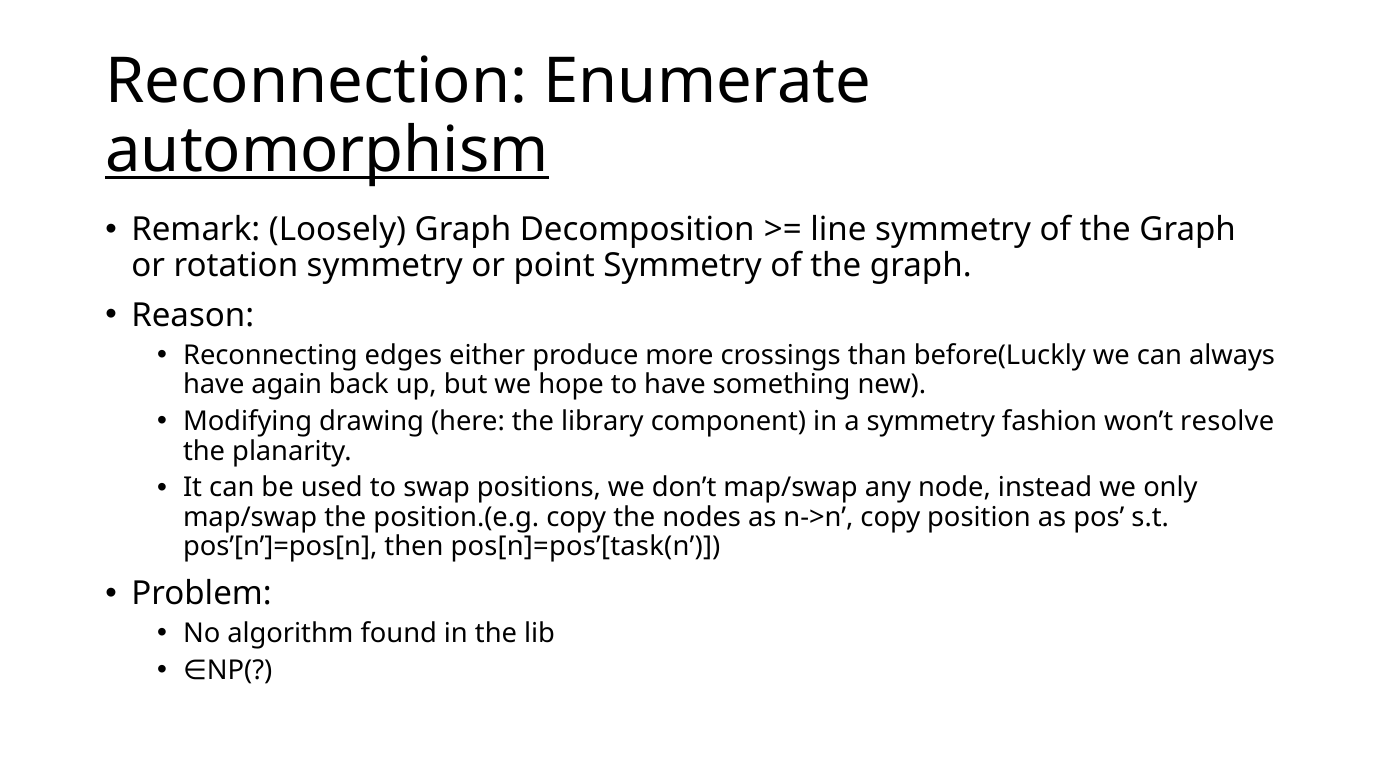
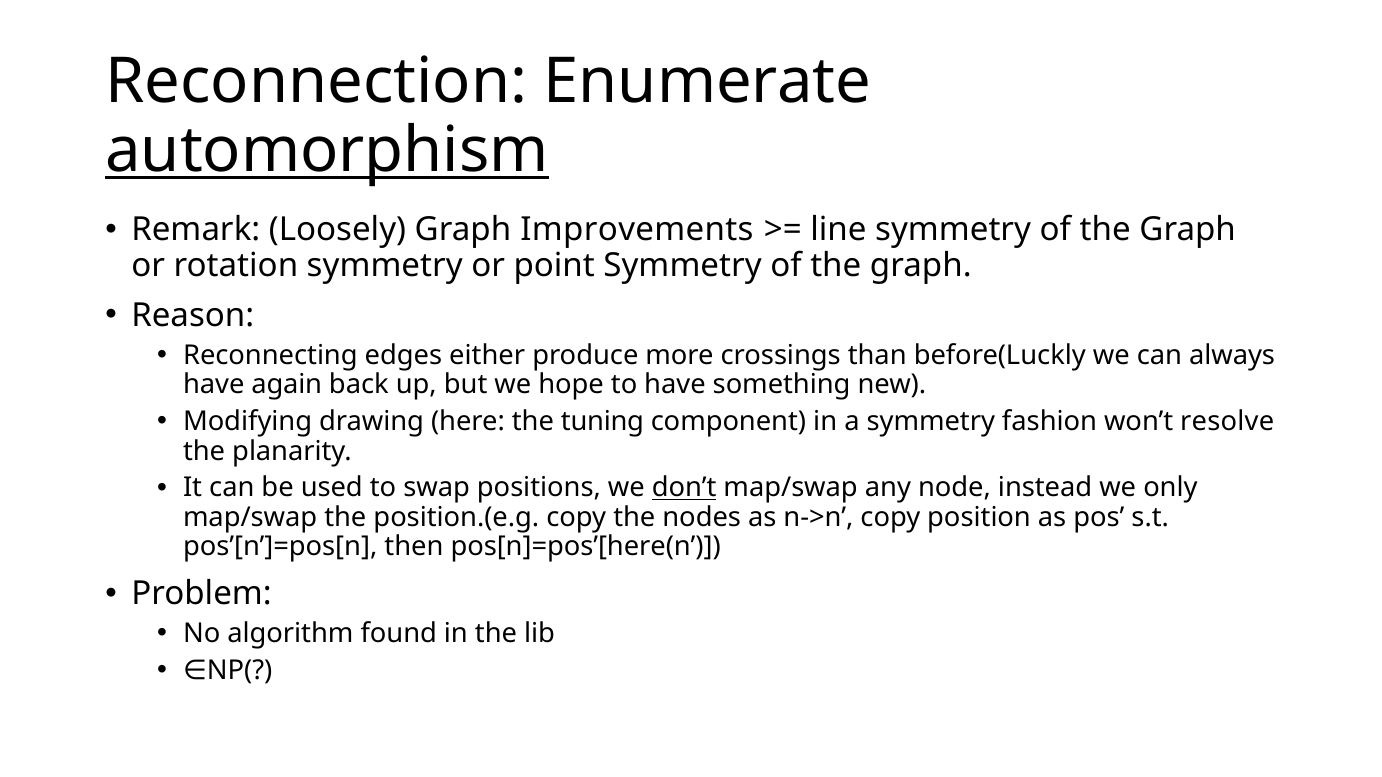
Decomposition: Decomposition -> Improvements
library: library -> tuning
don’t underline: none -> present
pos[n]=pos’[task(n: pos[n]=pos’[task(n -> pos[n]=pos’[here(n
